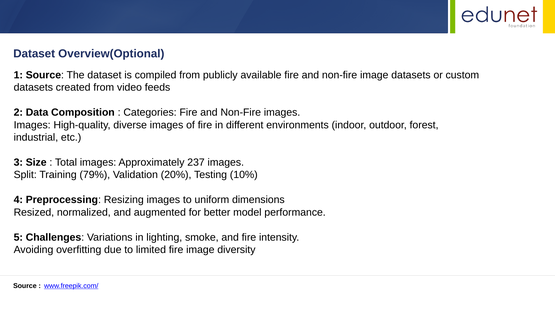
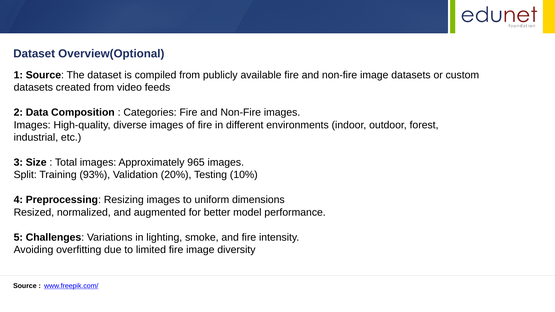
237: 237 -> 965
79%: 79% -> 93%
